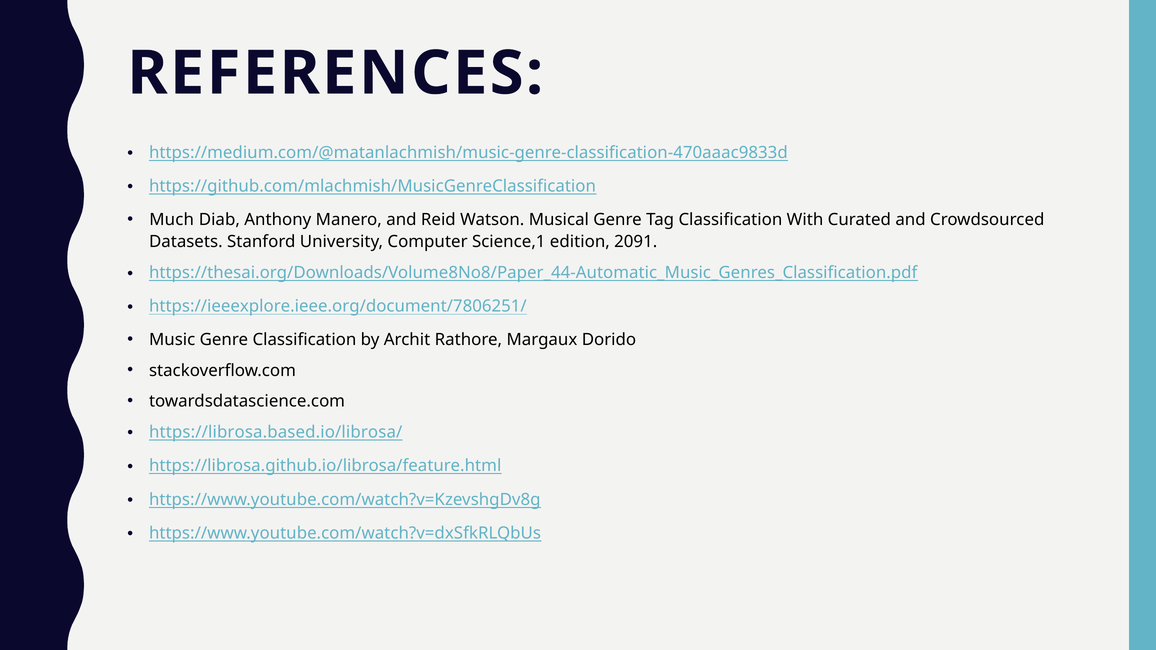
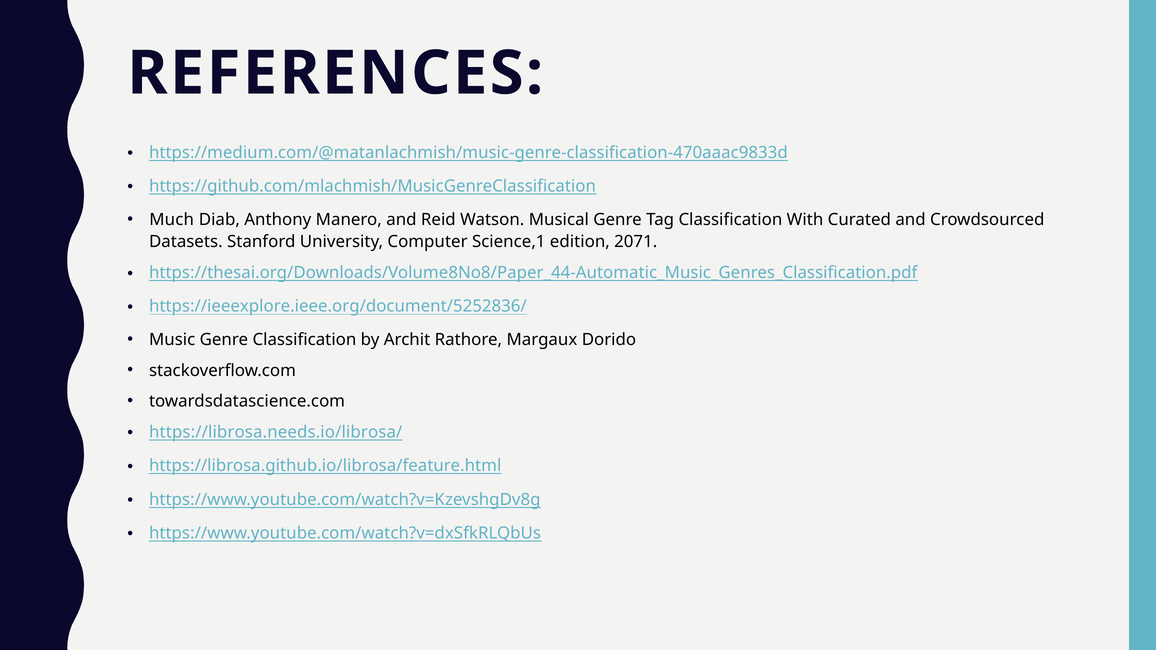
2091: 2091 -> 2071
https://ieeexplore.ieee.org/document/7806251/: https://ieeexplore.ieee.org/document/7806251/ -> https://ieeexplore.ieee.org/document/5252836/
https://librosa.based.io/librosa/: https://librosa.based.io/librosa/ -> https://librosa.needs.io/librosa/
